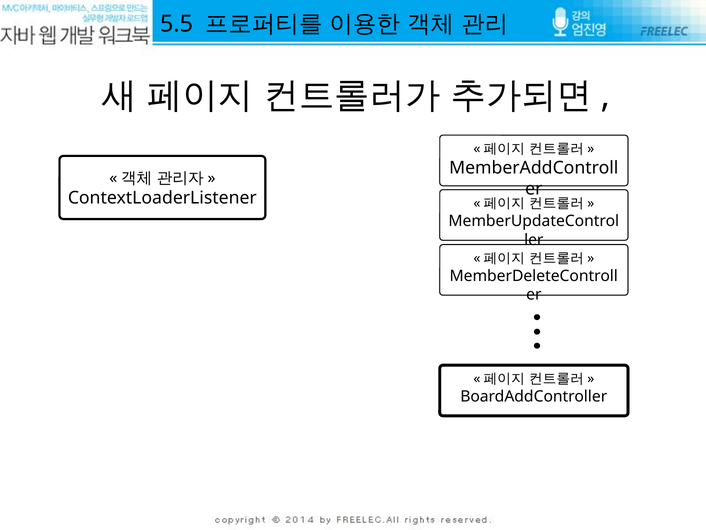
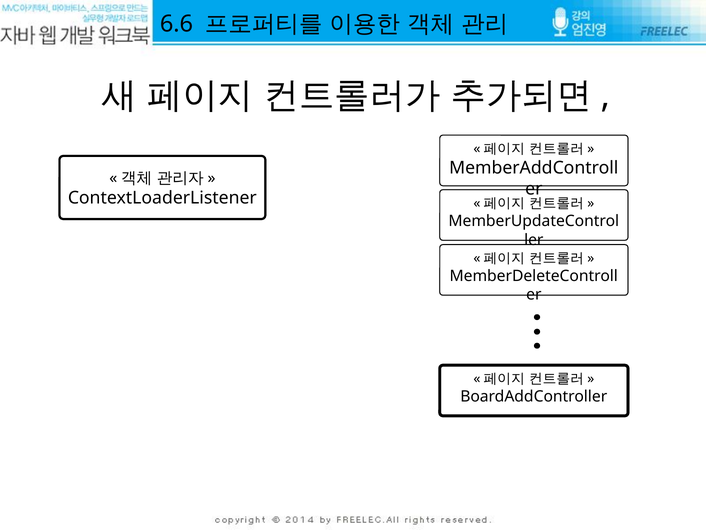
5.5: 5.5 -> 6.6
